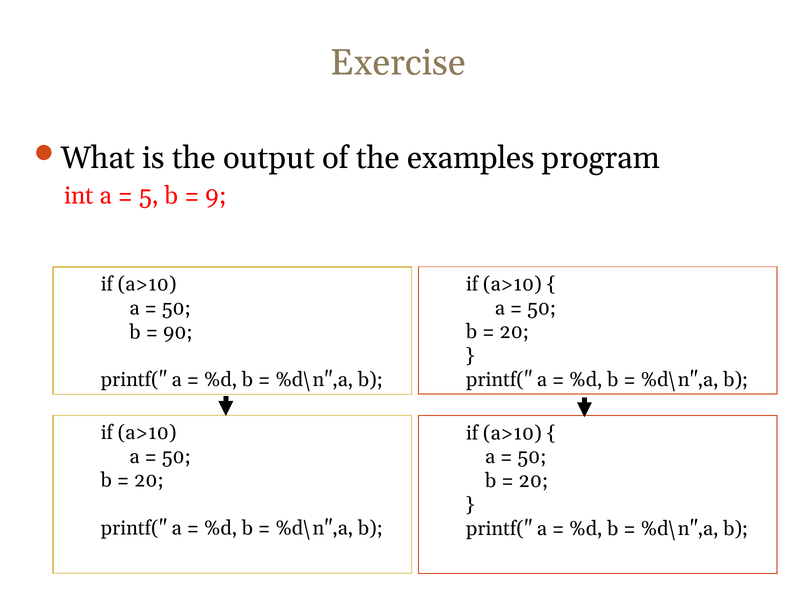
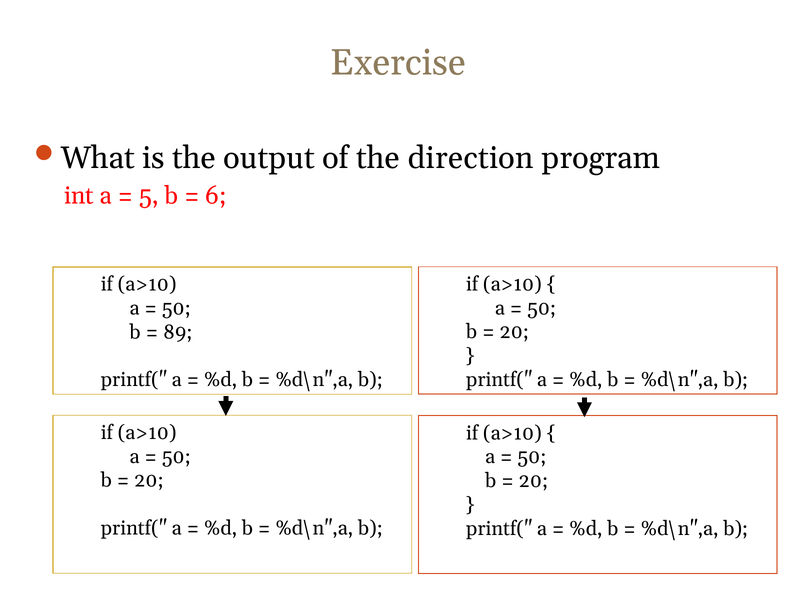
examples: examples -> direction
9: 9 -> 6
90: 90 -> 89
